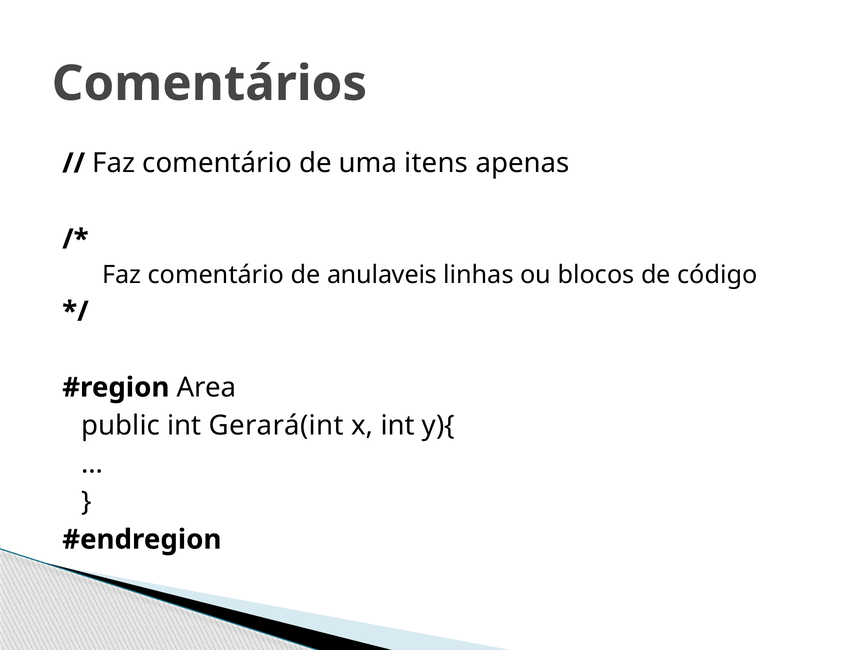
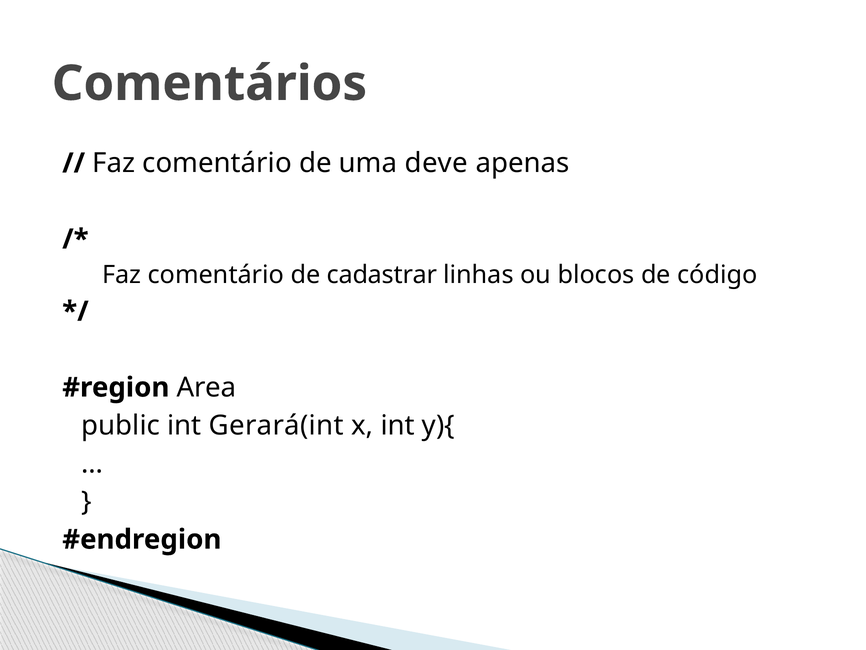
itens: itens -> deve
anulaveis: anulaveis -> cadastrar
